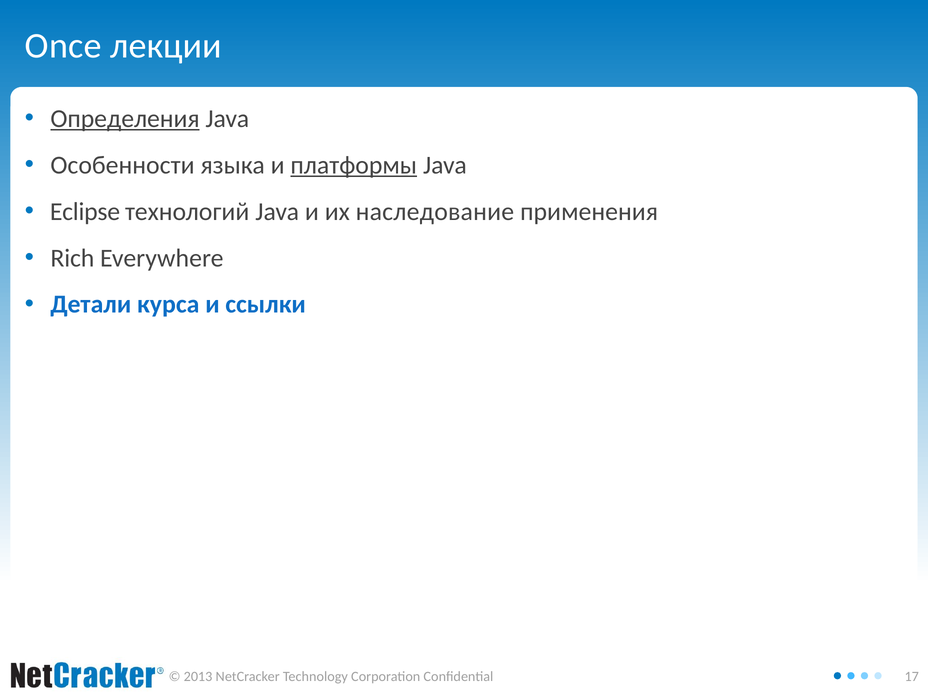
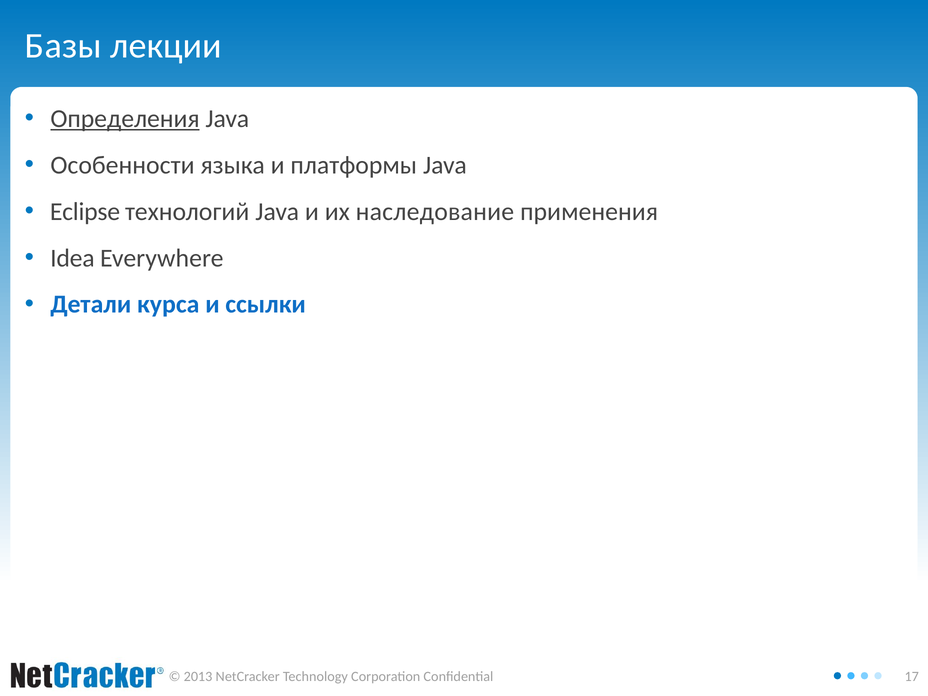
Once: Once -> Базы
платформы underline: present -> none
Rich: Rich -> Idea
